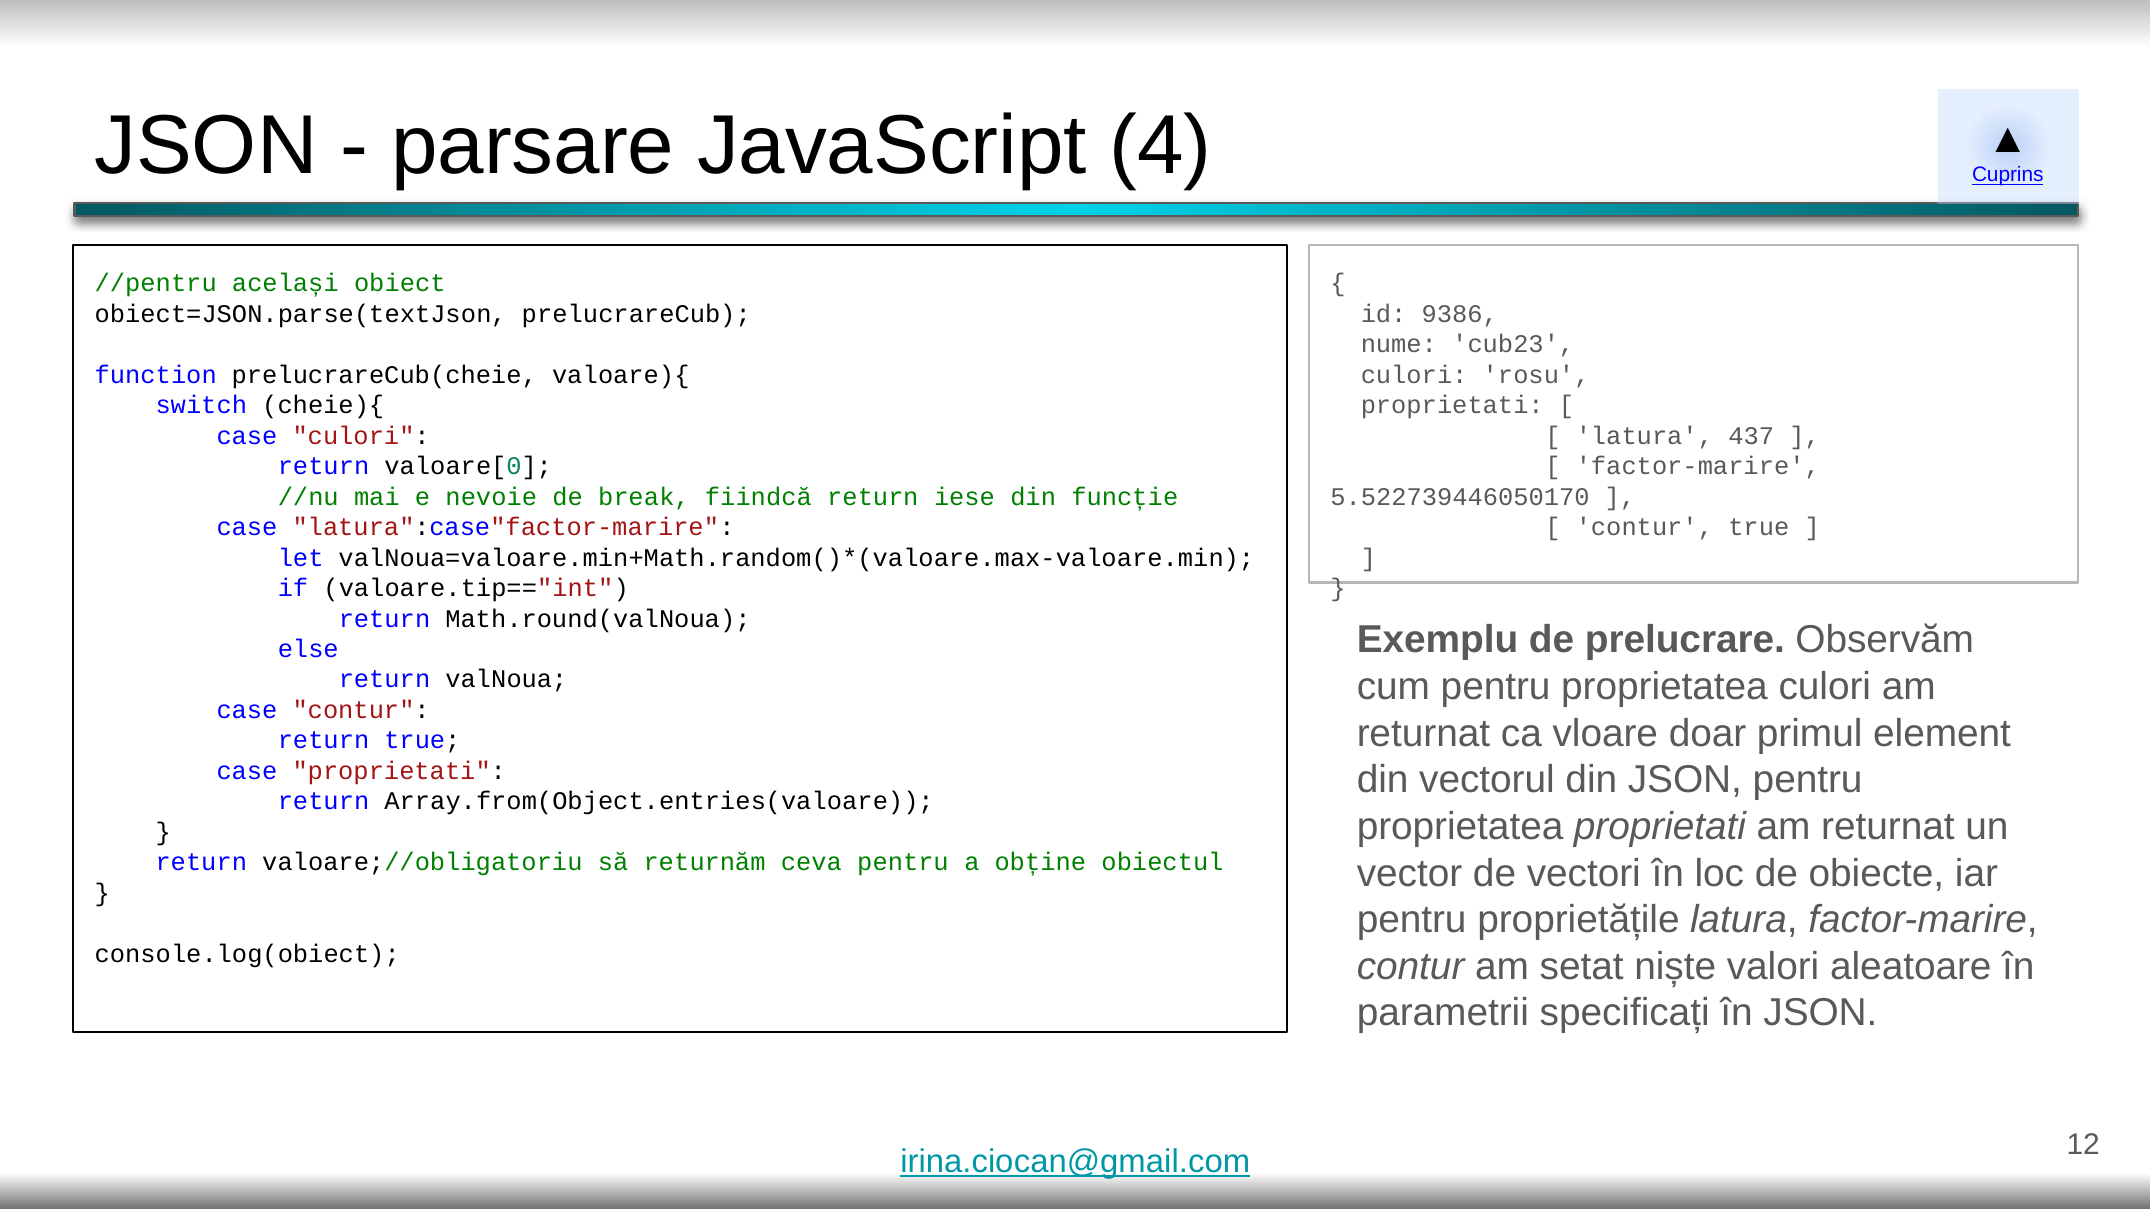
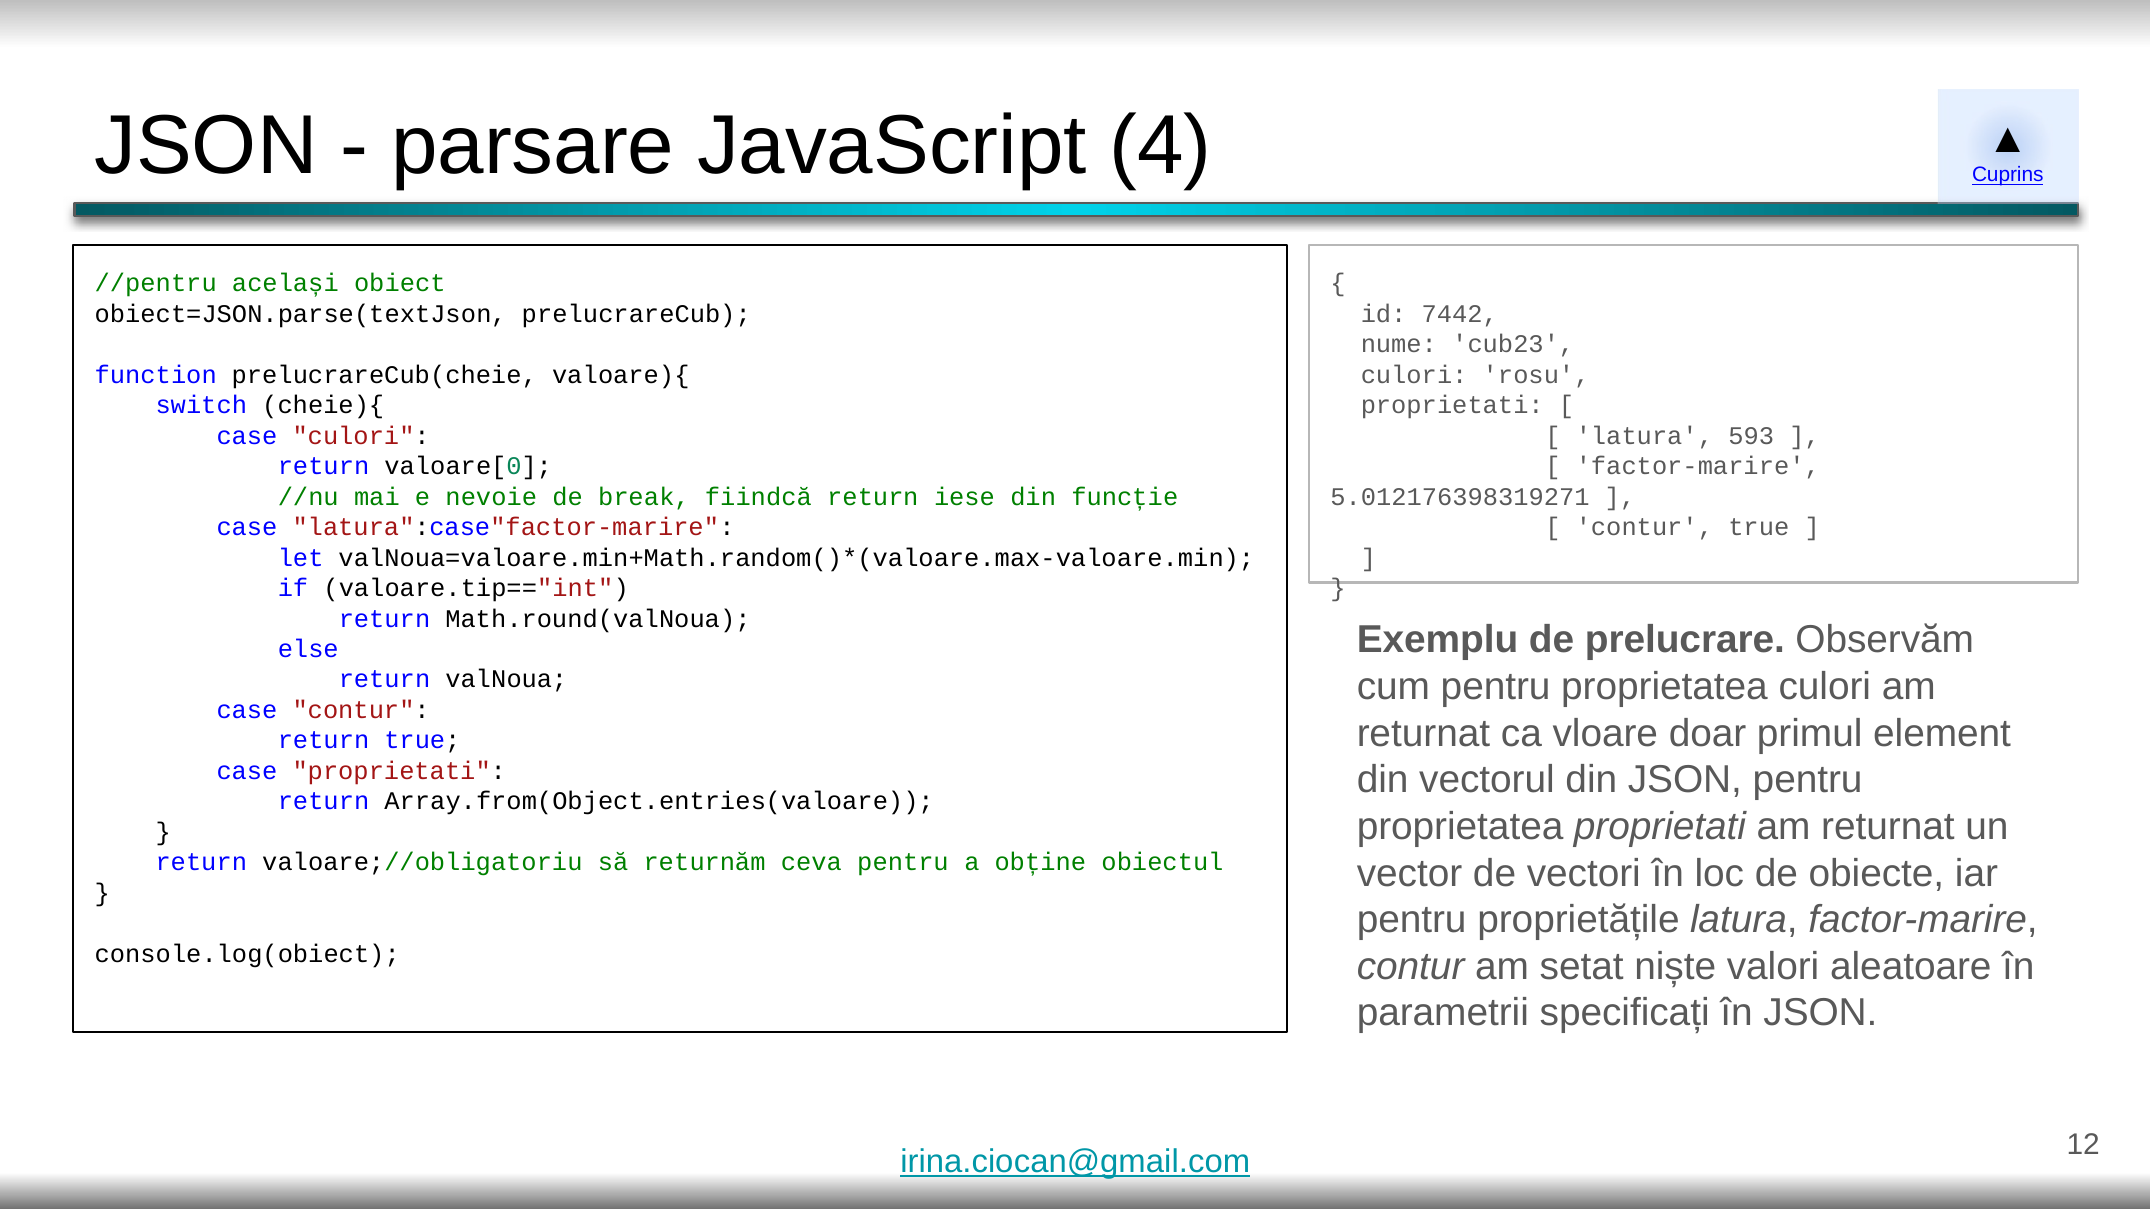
9386: 9386 -> 7442
437: 437 -> 593
5.522739446050170: 5.522739446050170 -> 5.012176398319271
